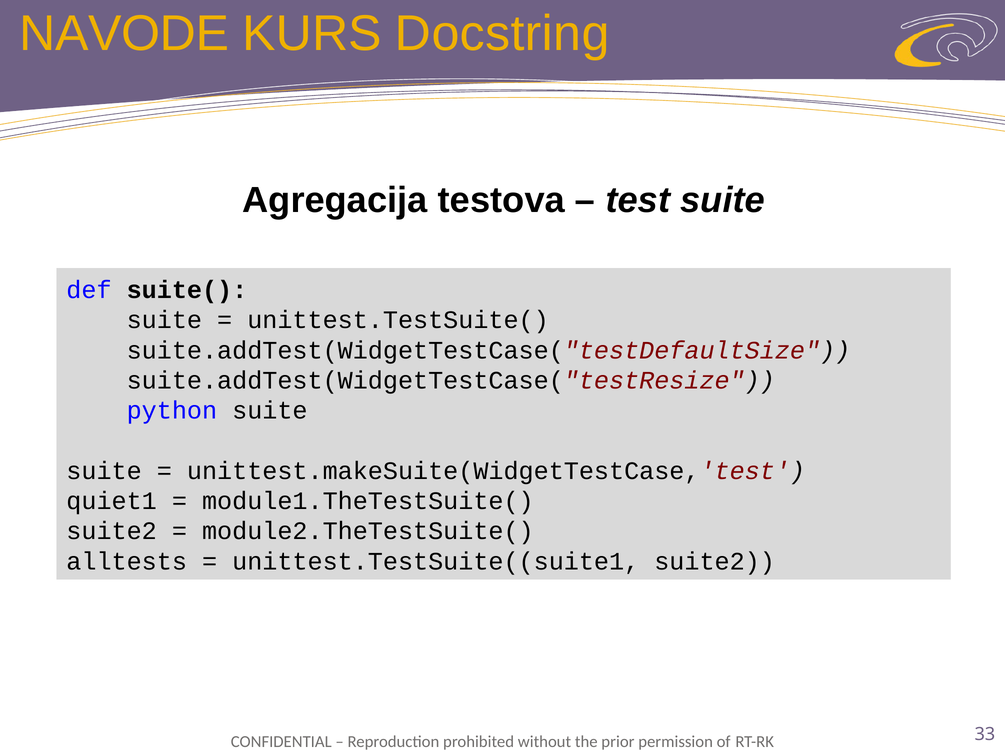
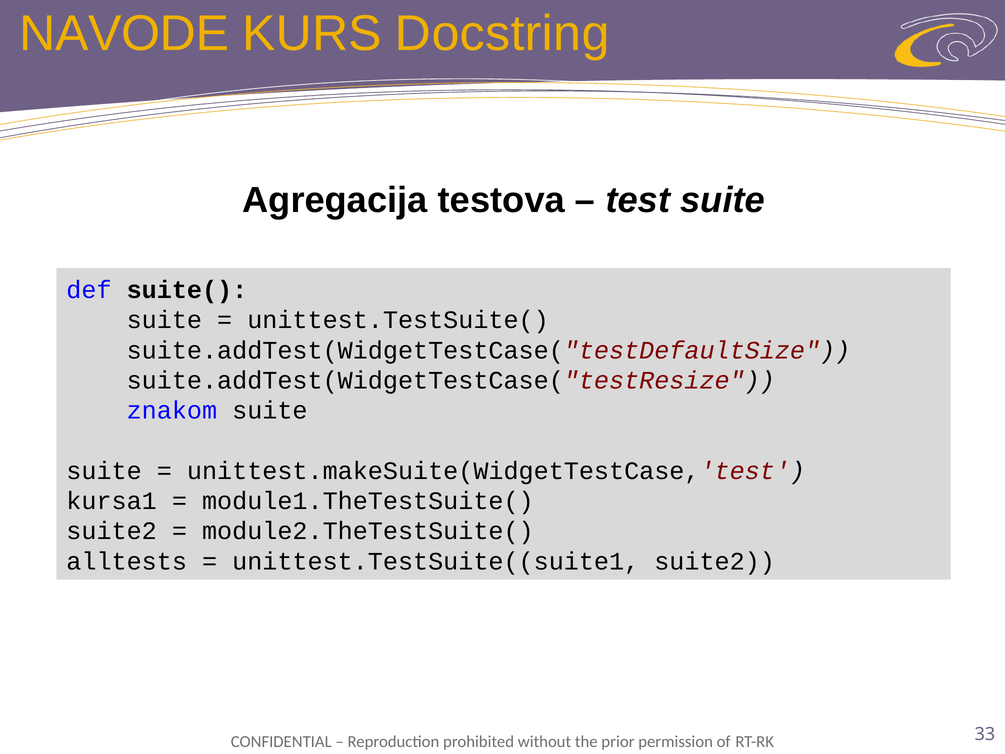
python: python -> znakom
quiet1: quiet1 -> kursa1
